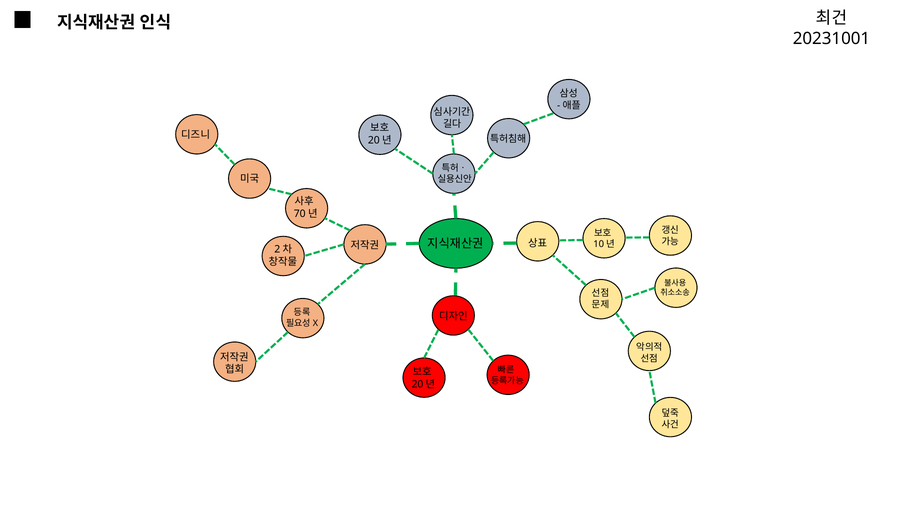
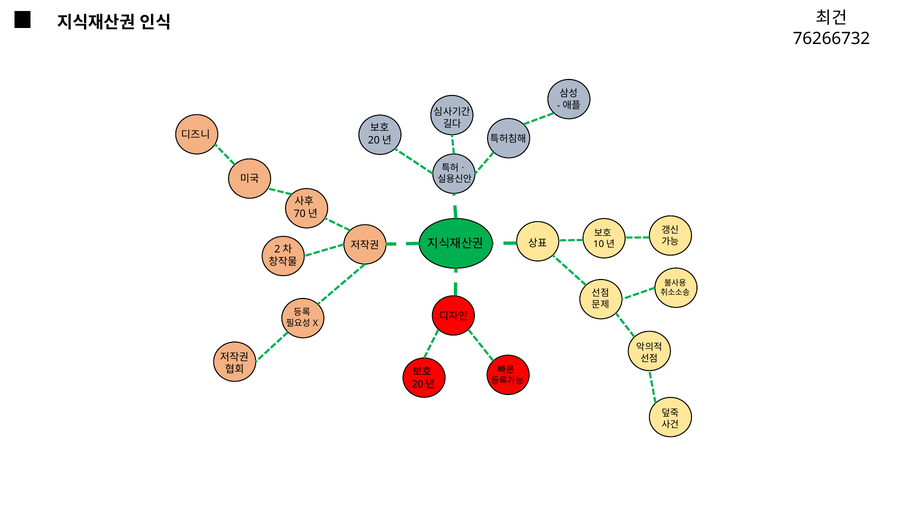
20231001: 20231001 -> 76266732
